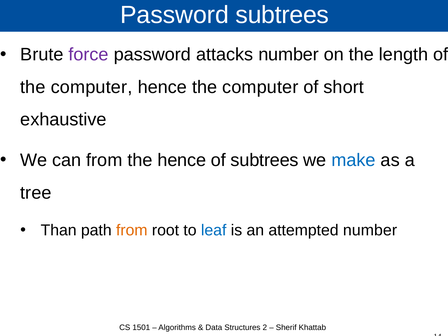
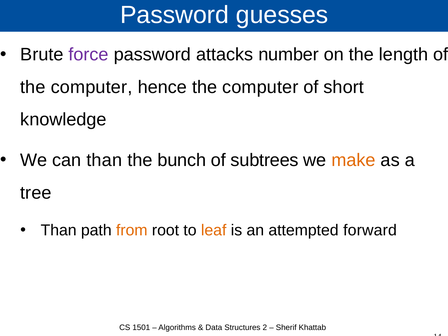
Password subtrees: subtrees -> guesses
exhaustive: exhaustive -> knowledge
can from: from -> than
the hence: hence -> bunch
make colour: blue -> orange
leaf colour: blue -> orange
attempted number: number -> forward
